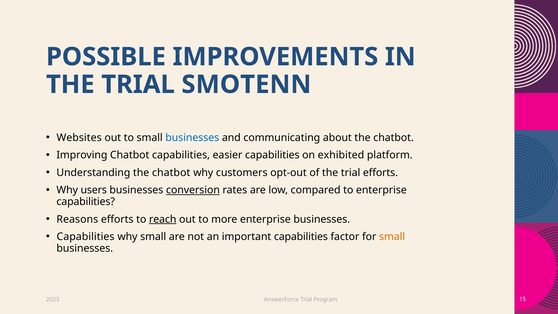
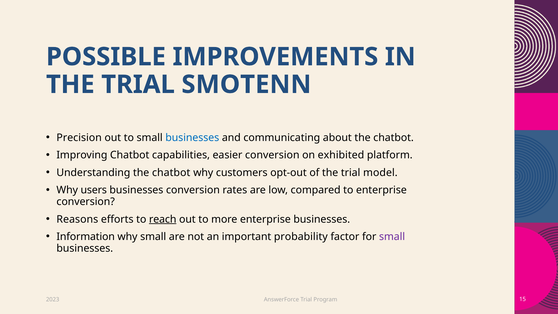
Websites: Websites -> Precision
easier capabilities: capabilities -> conversion
trial efforts: efforts -> model
conversion at (193, 190) underline: present -> none
capabilities at (86, 202): capabilities -> conversion
Capabilities at (86, 237): Capabilities -> Information
important capabilities: capabilities -> probability
small at (392, 237) colour: orange -> purple
